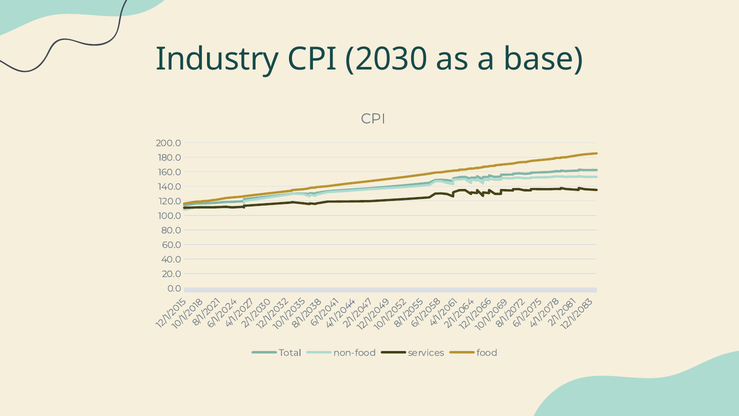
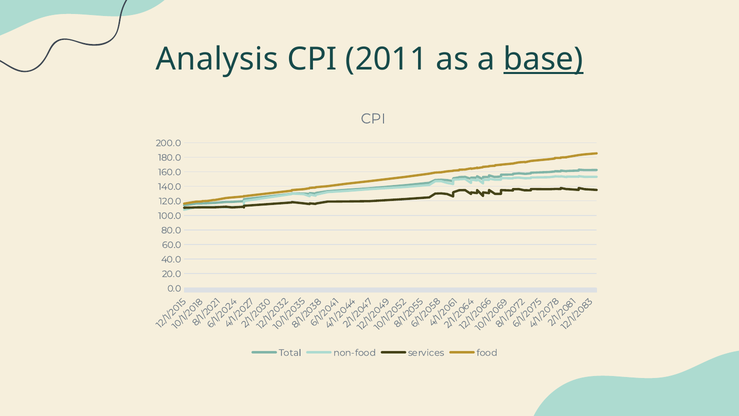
Industry: Industry -> Analysis
2030: 2030 -> 2011
base underline: none -> present
